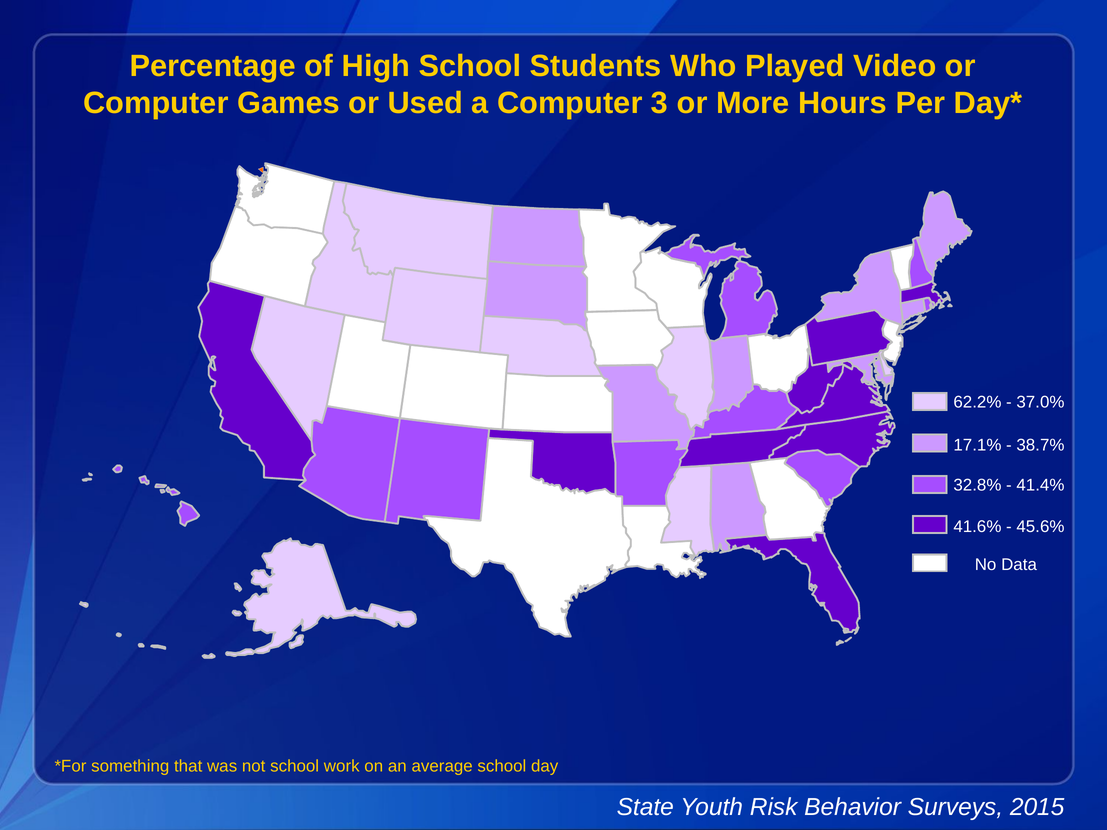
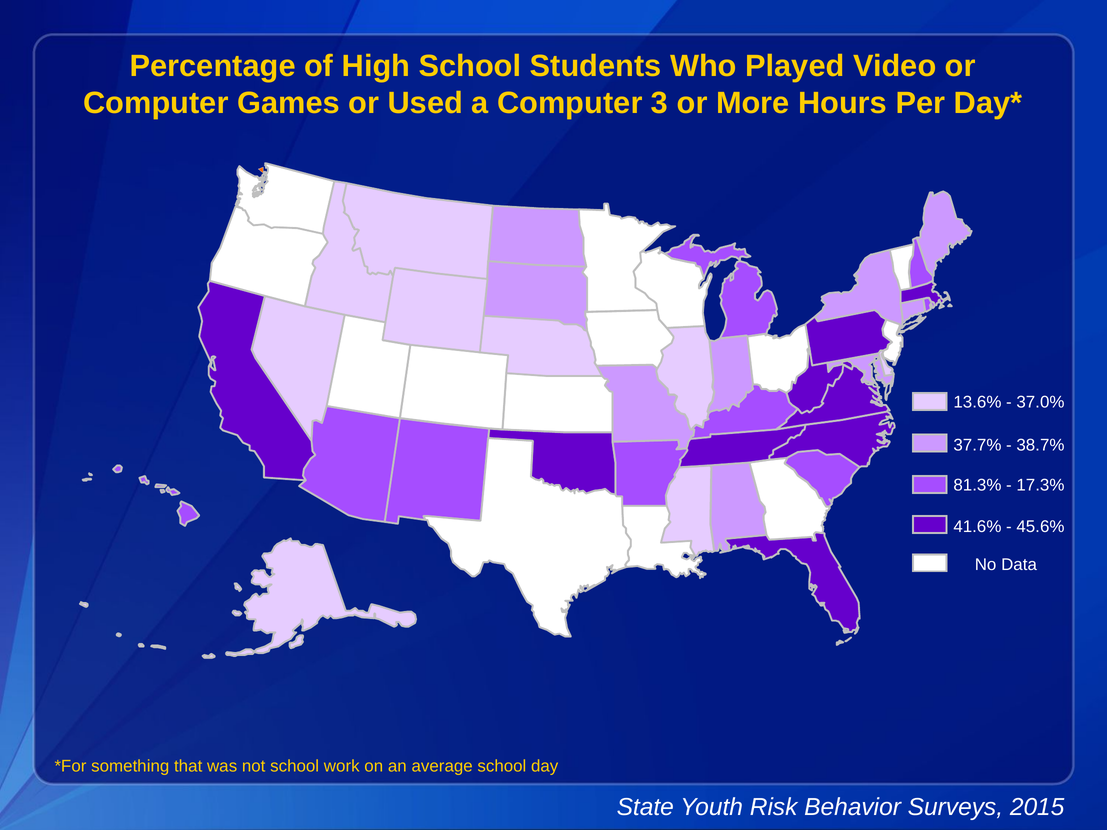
62.2%: 62.2% -> 13.6%
17.1%: 17.1% -> 37.7%
32.8%: 32.8% -> 81.3%
41.4%: 41.4% -> 17.3%
